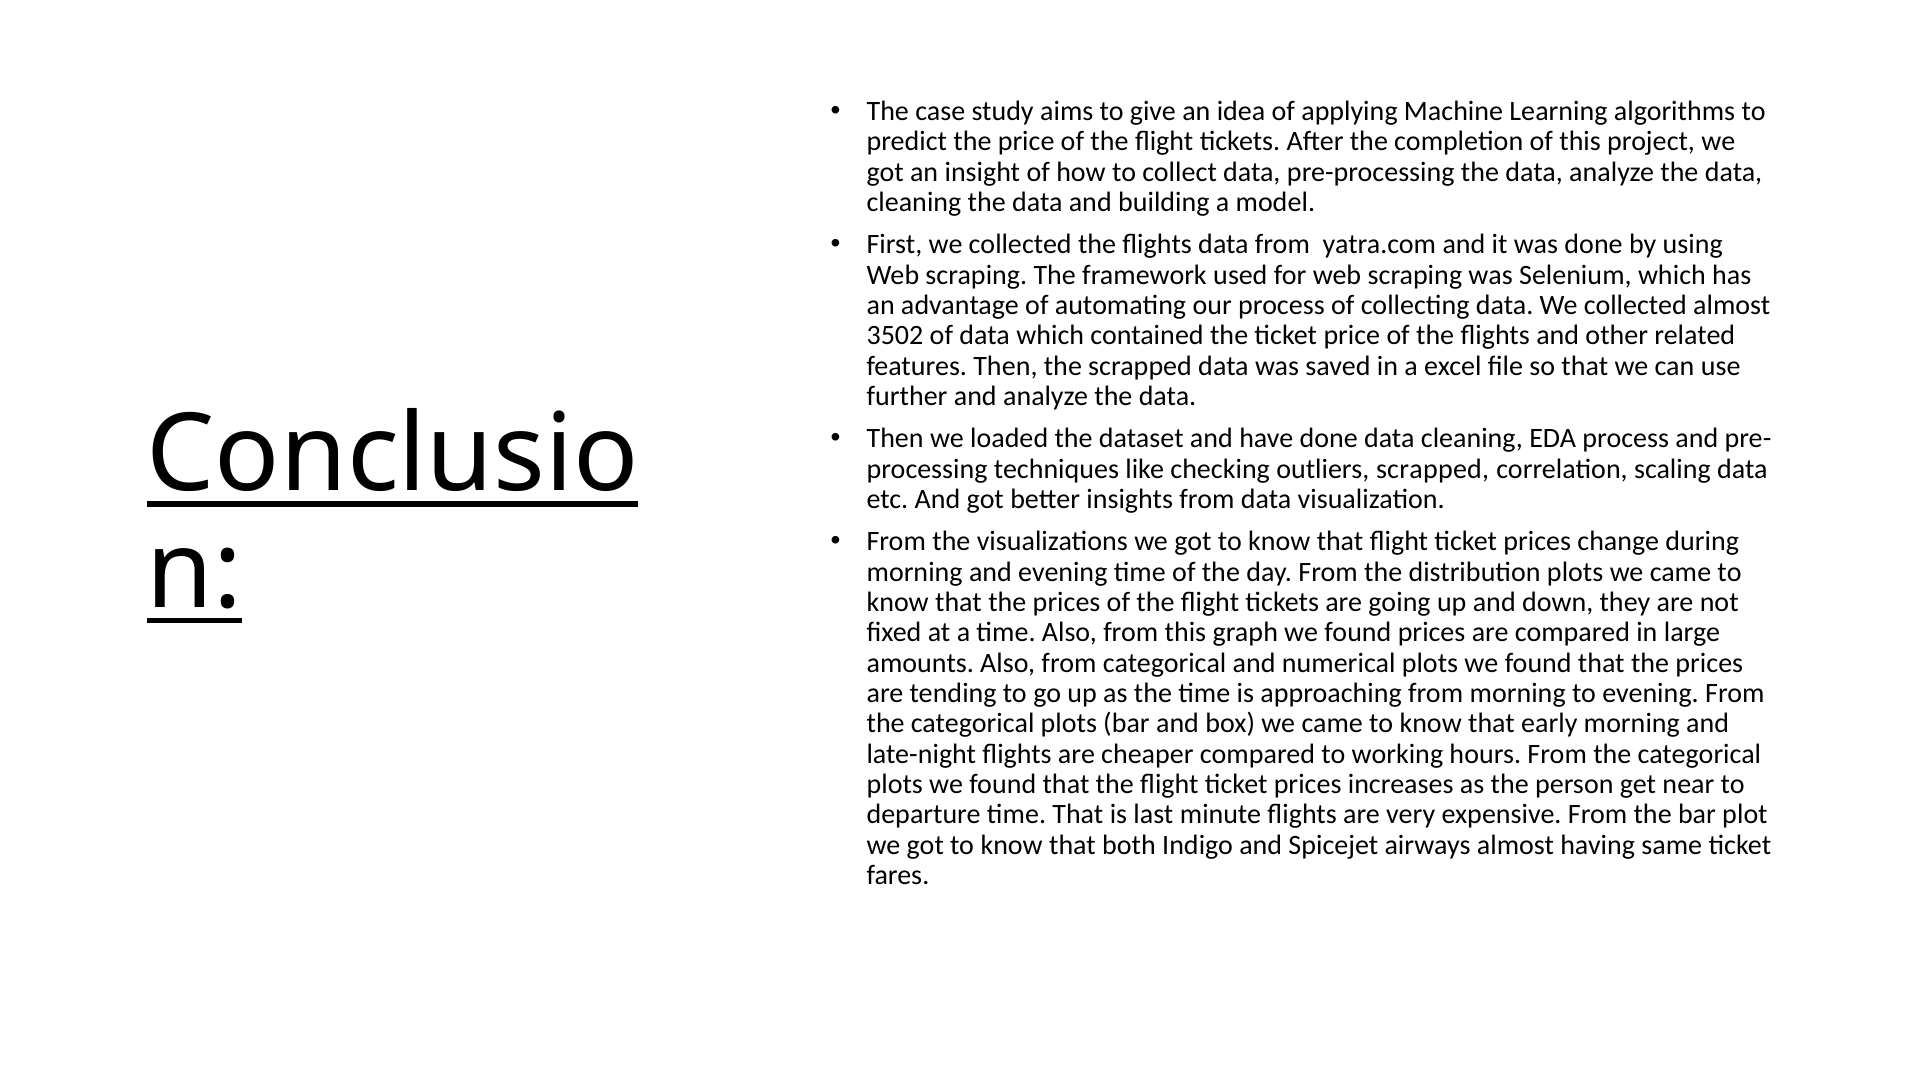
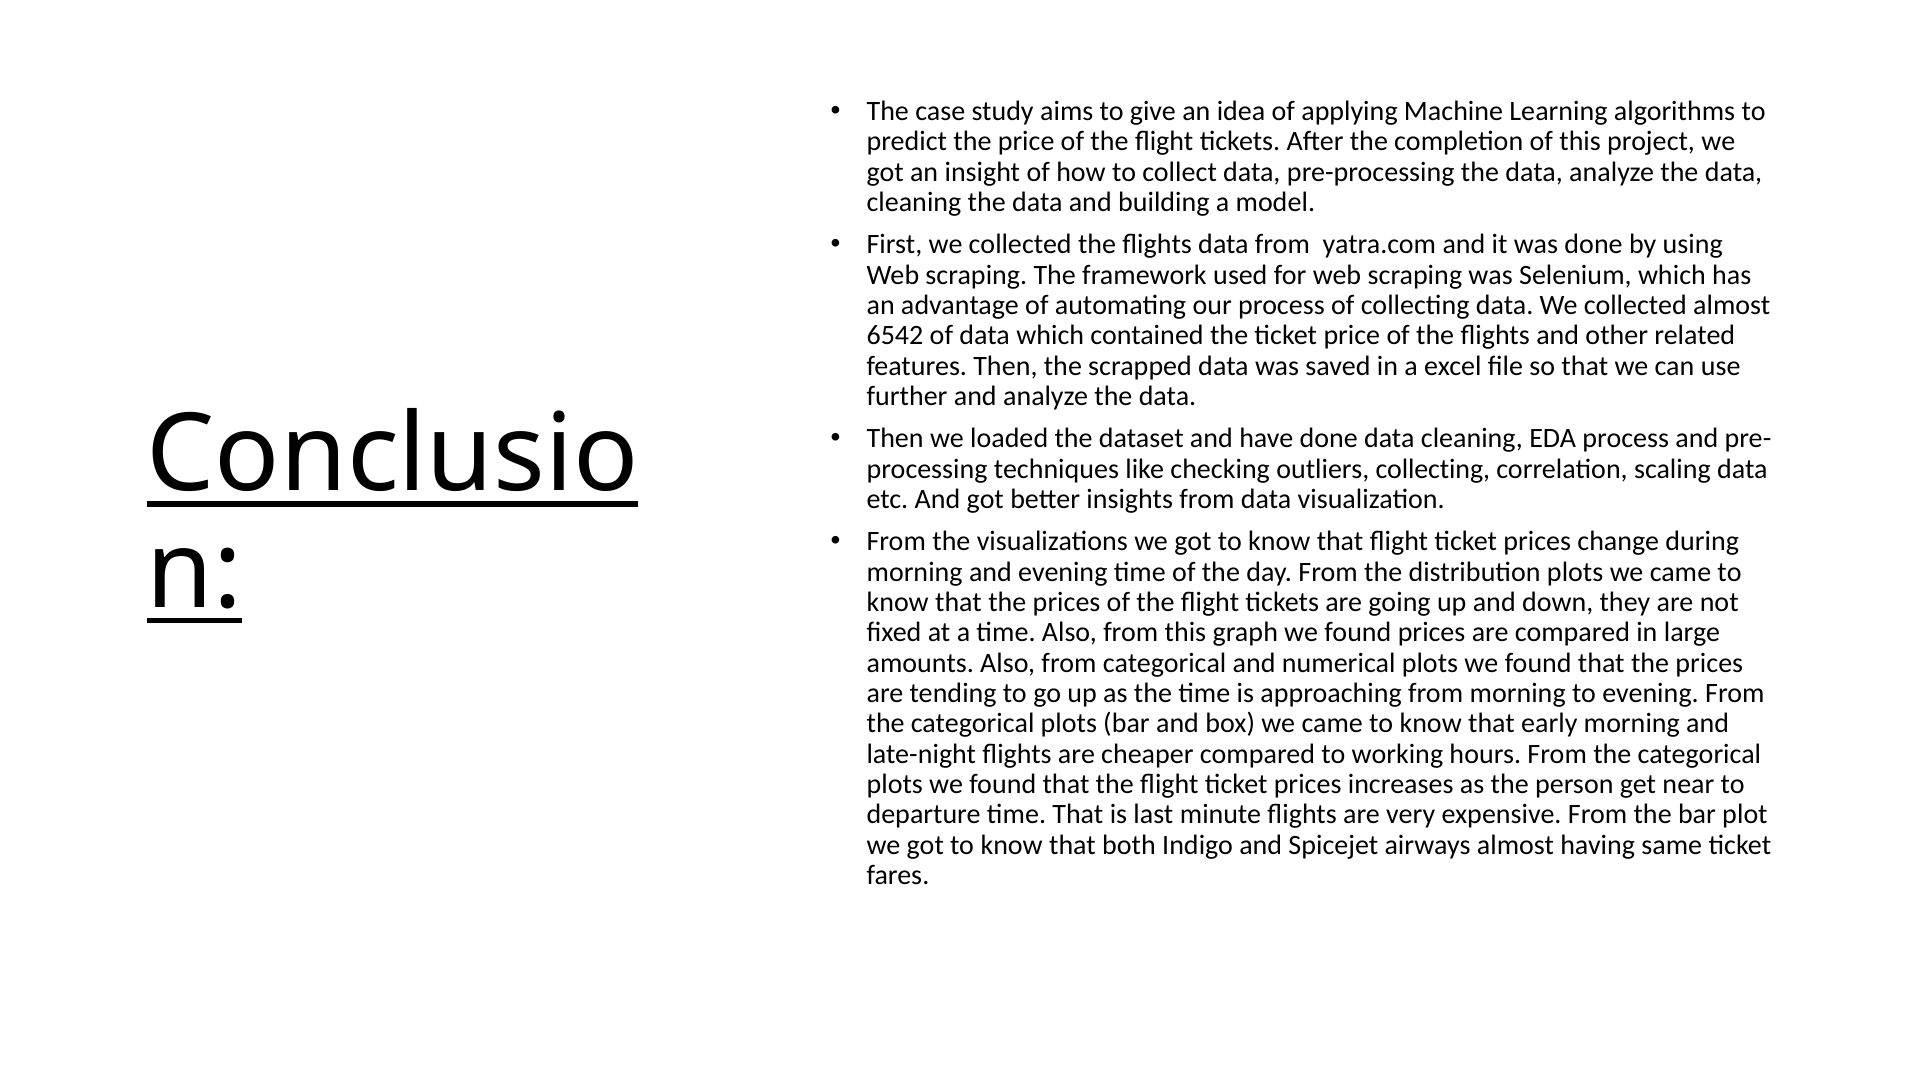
3502: 3502 -> 6542
outliers scrapped: scrapped -> collecting
